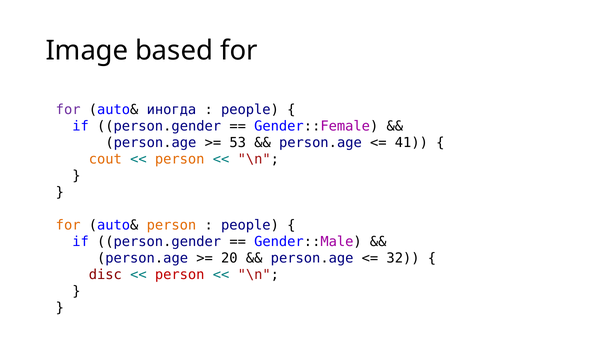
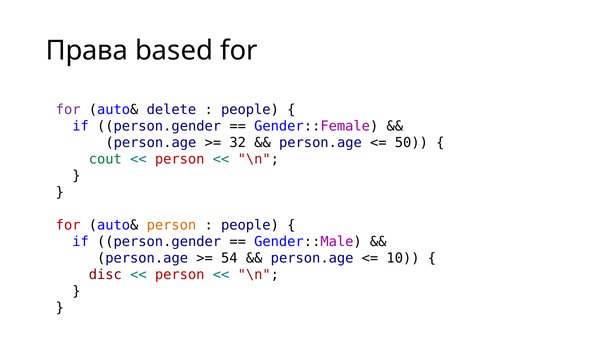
Image: Image -> Права
иногда: иногда -> delete
53: 53 -> 32
41: 41 -> 50
cout colour: orange -> green
person at (180, 159) colour: orange -> red
for at (68, 225) colour: orange -> red
20: 20 -> 54
32: 32 -> 10
